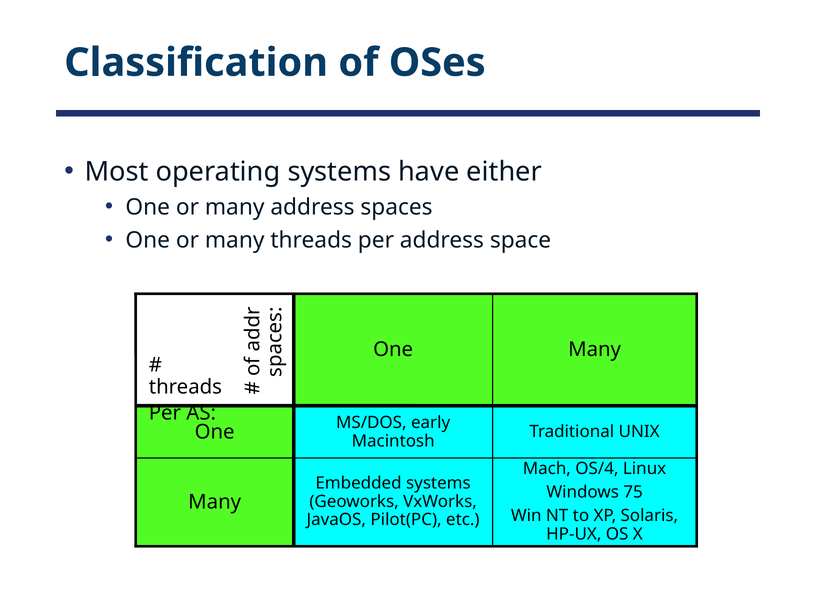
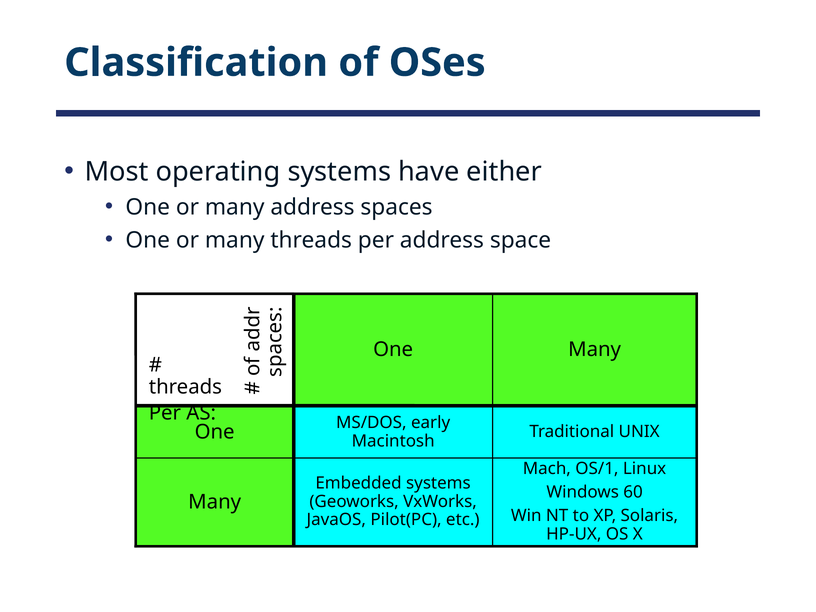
OS/4: OS/4 -> OS/1
75: 75 -> 60
